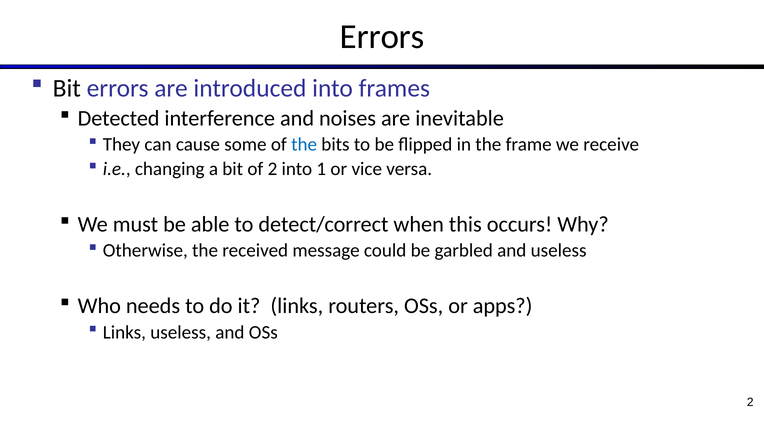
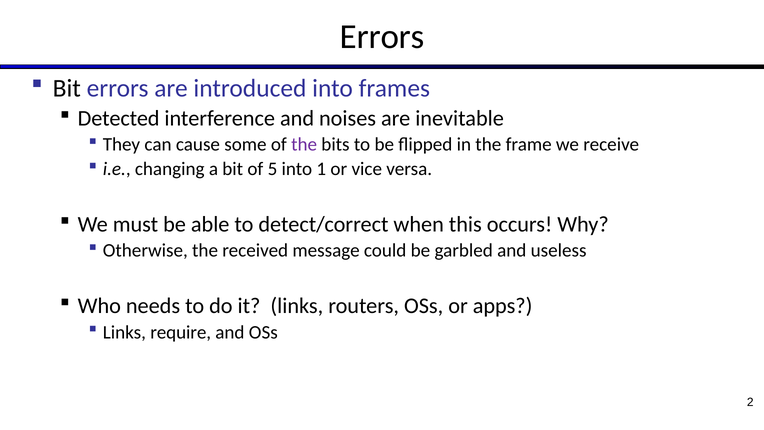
the at (304, 145) colour: blue -> purple
of 2: 2 -> 5
Links useless: useless -> require
